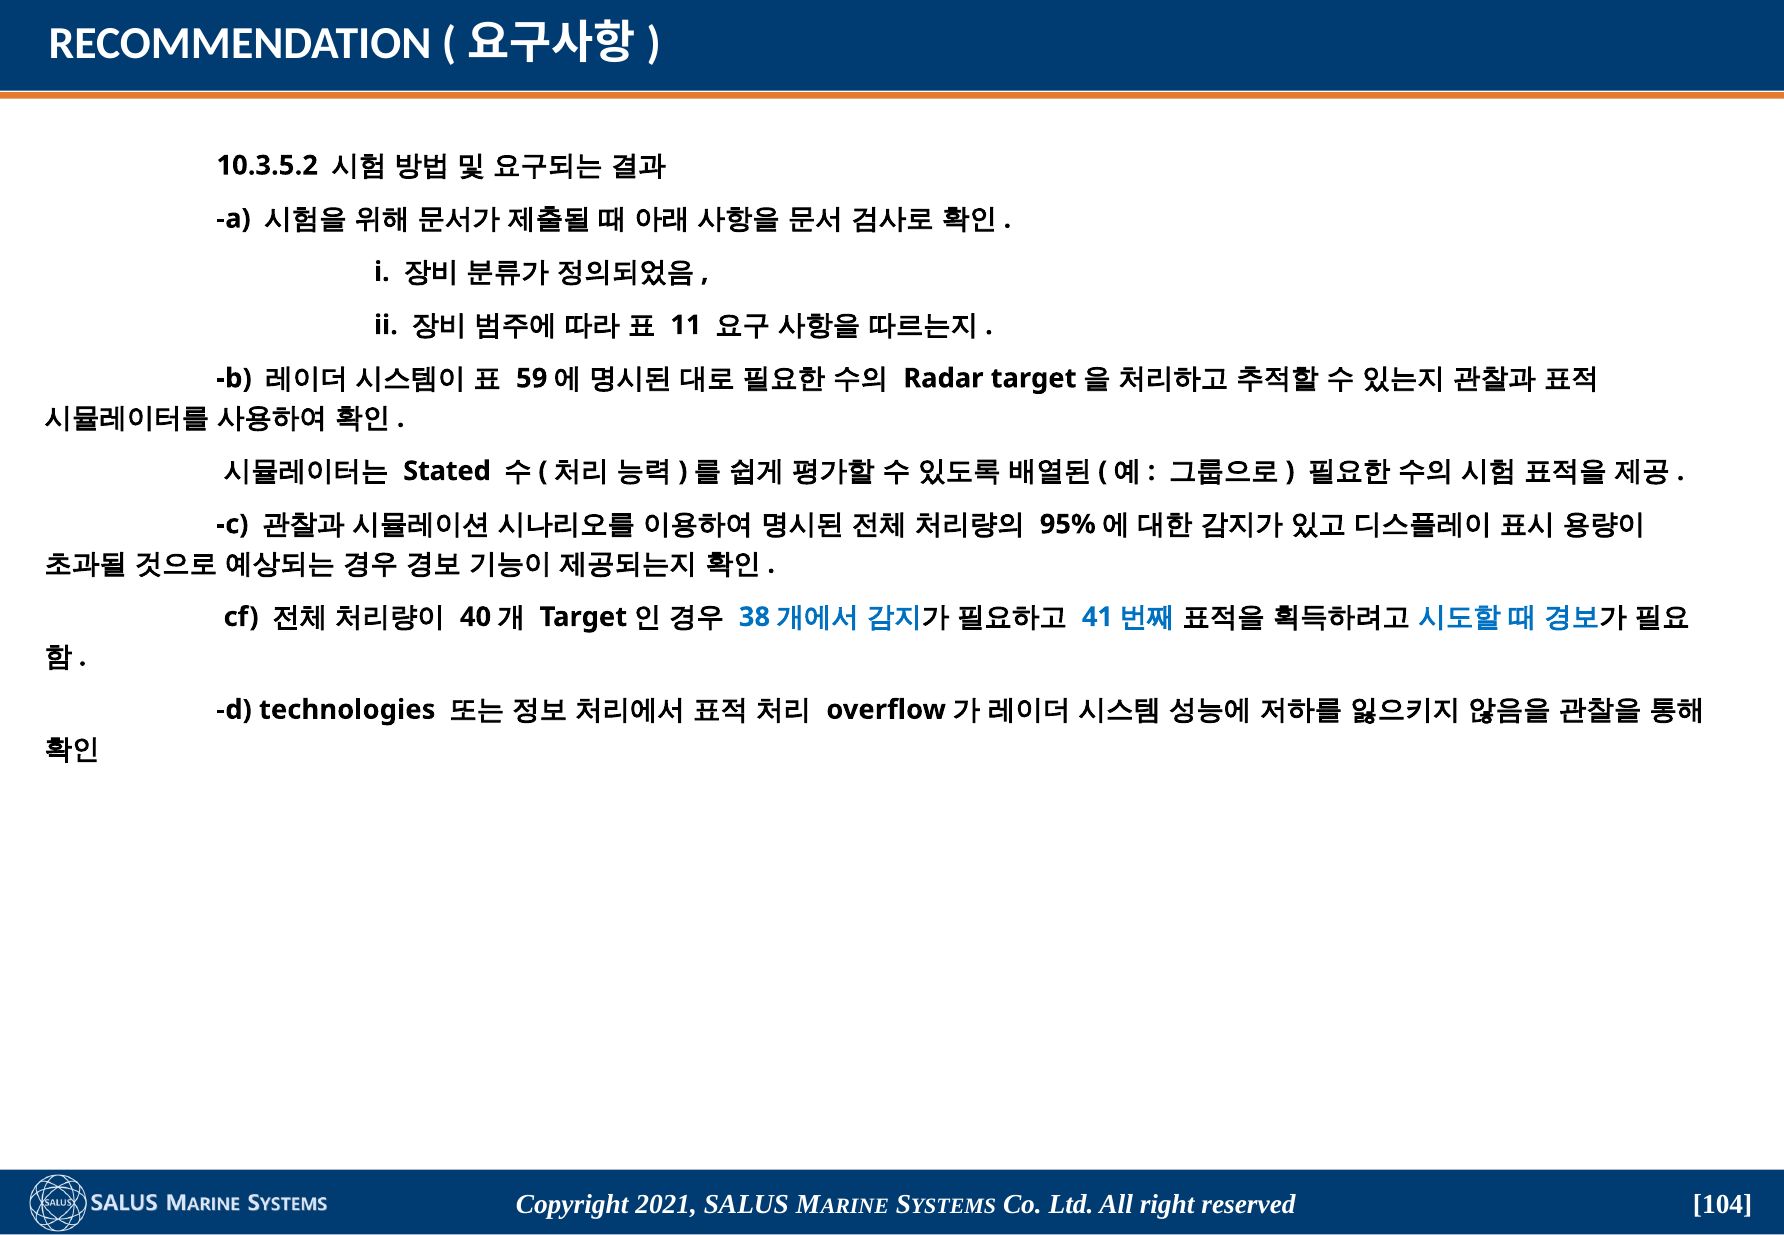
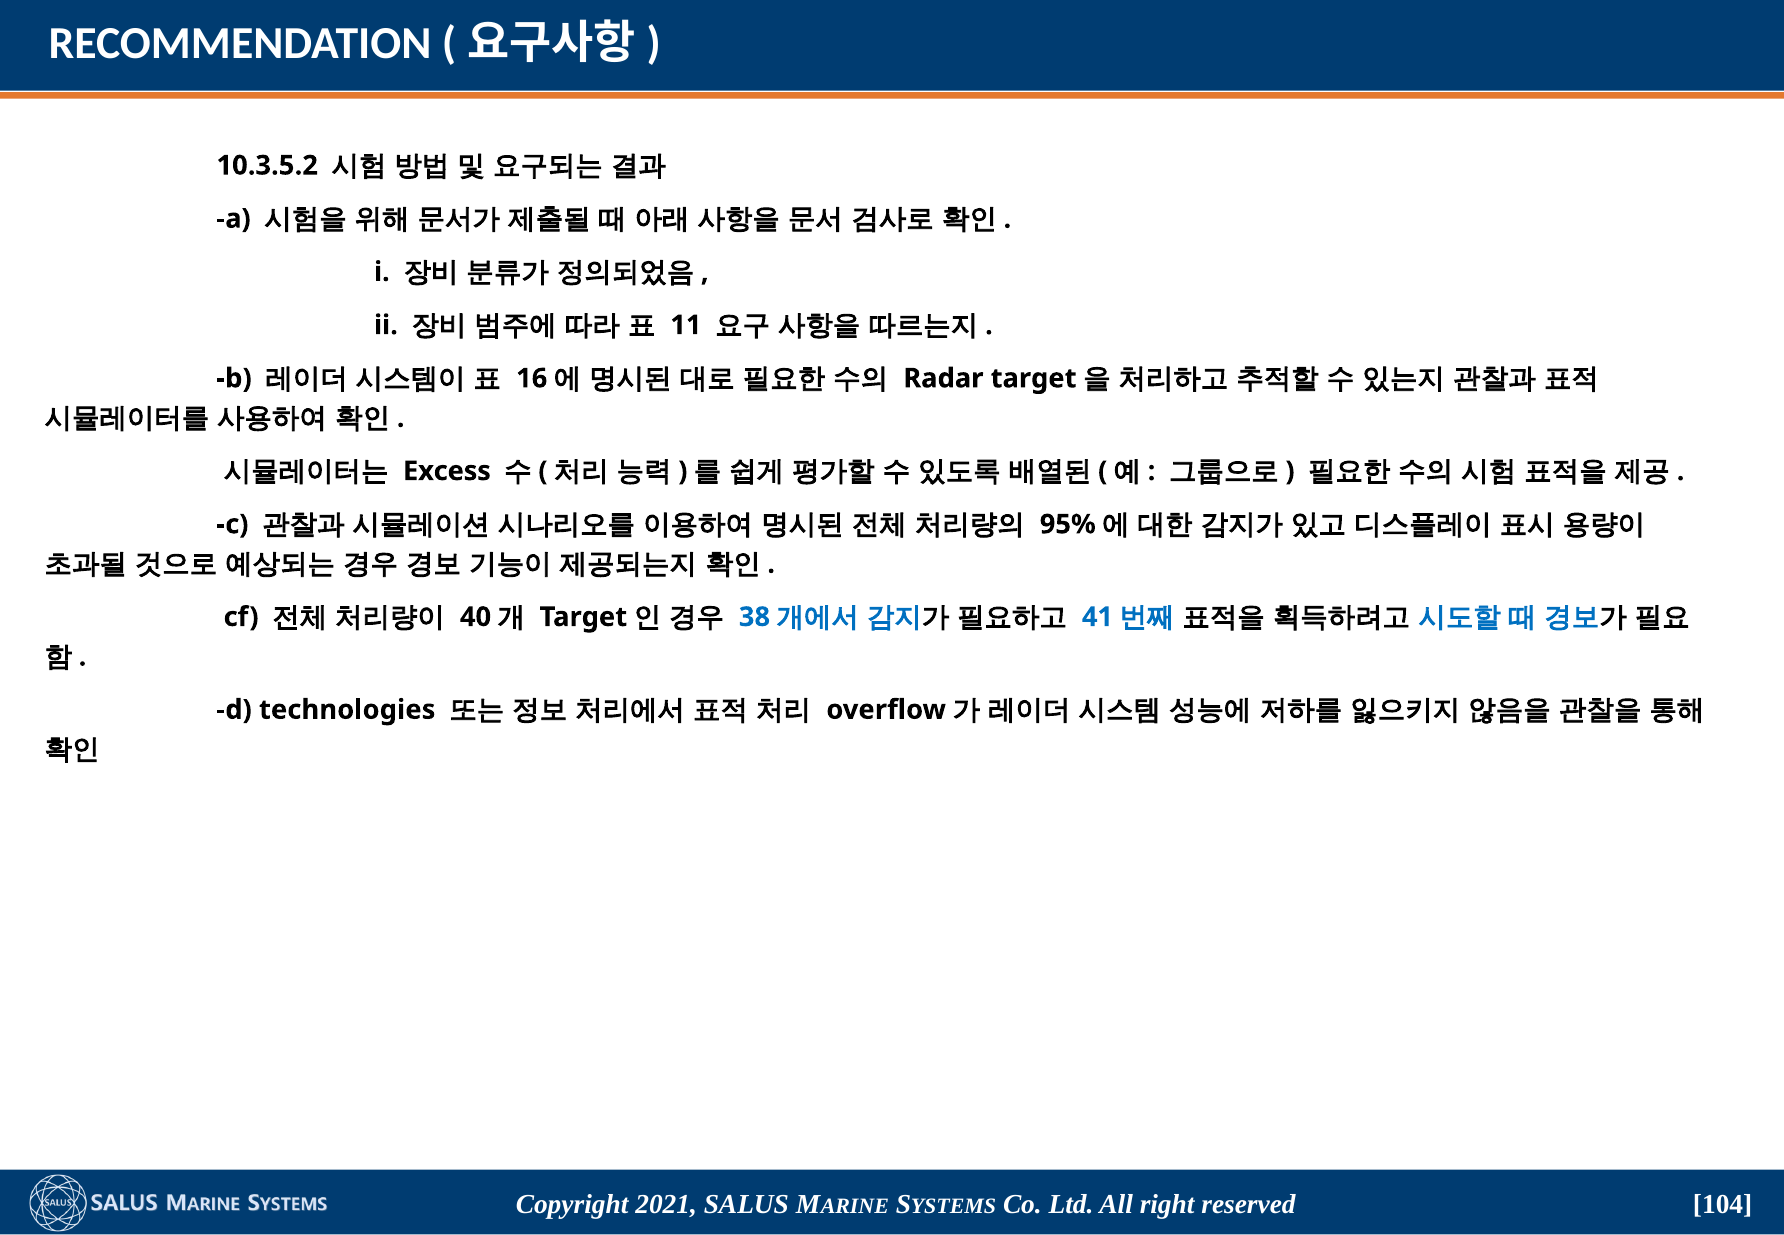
59: 59 -> 16
Stated: Stated -> Excess
